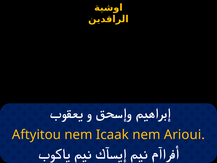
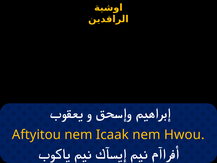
Arioui: Arioui -> Hwou
